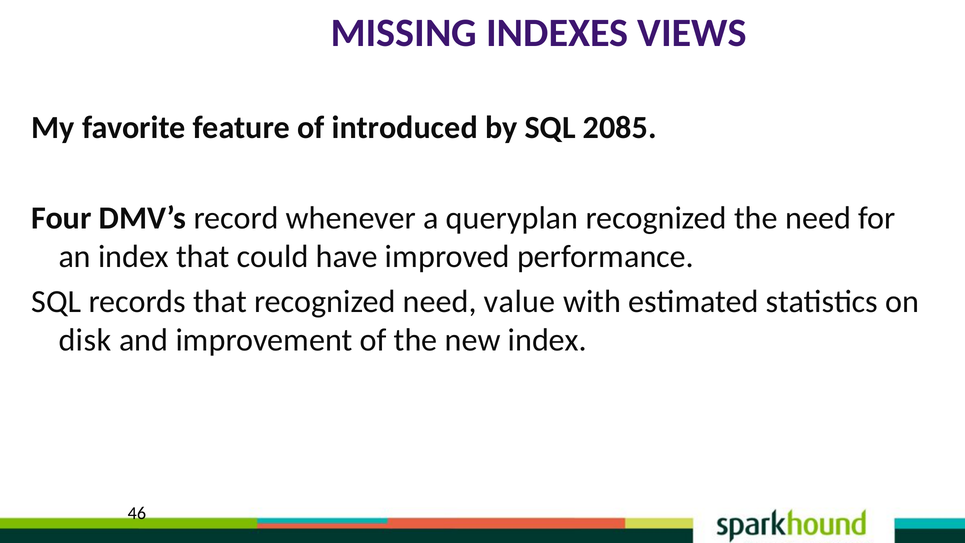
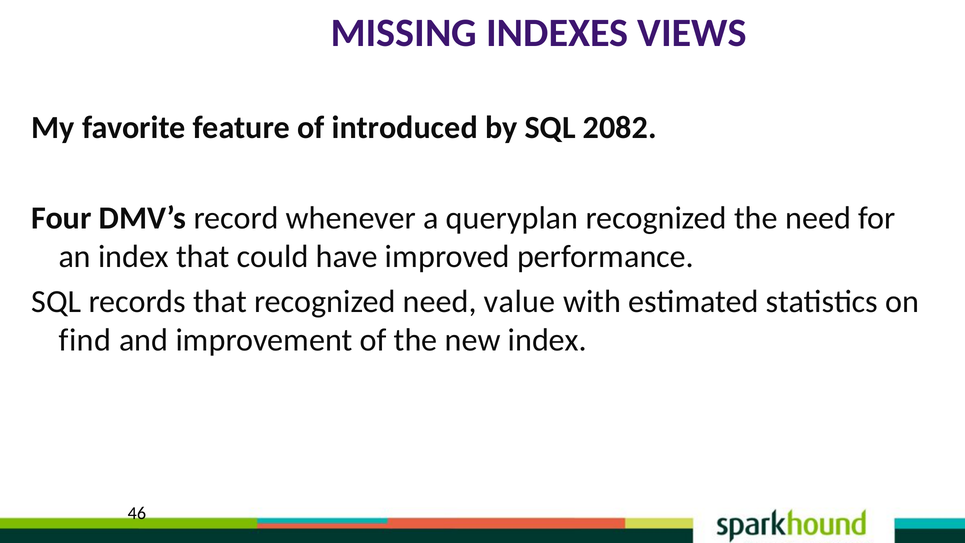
2085: 2085 -> 2082
disk: disk -> find
